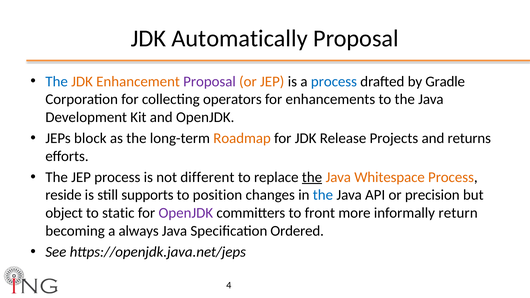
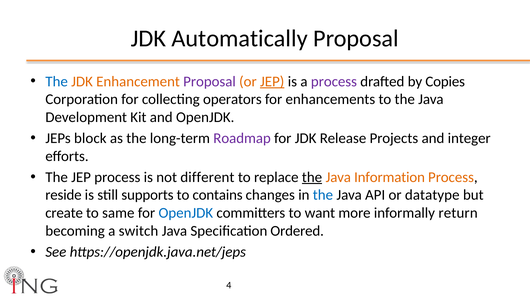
JEP at (272, 82) underline: none -> present
process at (334, 82) colour: blue -> purple
Gradle: Gradle -> Copies
Roadmap colour: orange -> purple
returns: returns -> integer
Whitespace: Whitespace -> Information
position: position -> contains
precision: precision -> datatype
object: object -> create
static: static -> same
OpenJDK at (186, 213) colour: purple -> blue
front: front -> want
always: always -> switch
